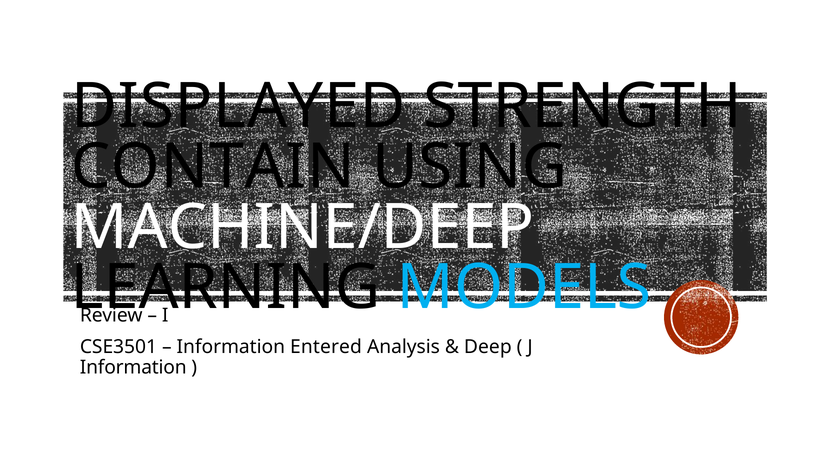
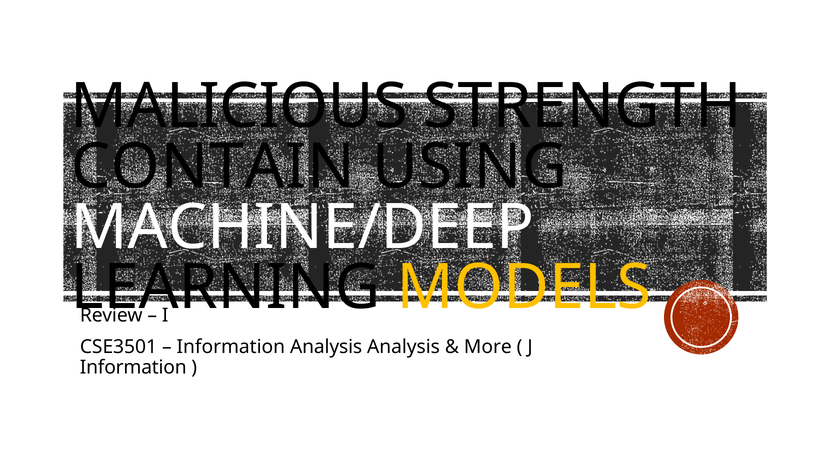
DISPLAYED: DISPLAYED -> MALICIOUS
MODELS colour: light blue -> yellow
Information Entered: Entered -> Analysis
Deep: Deep -> More
